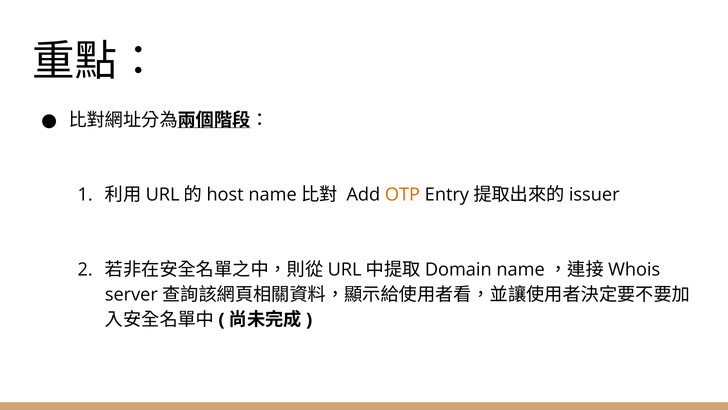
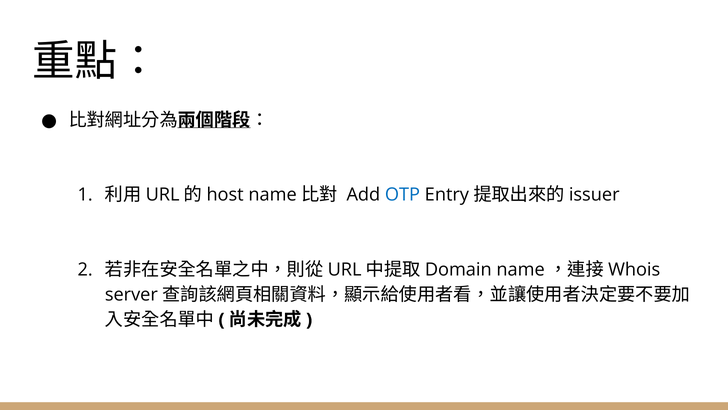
OTP colour: orange -> blue
